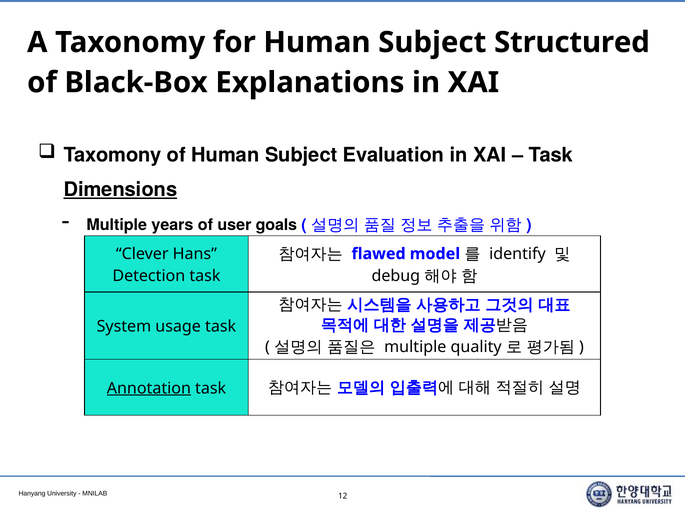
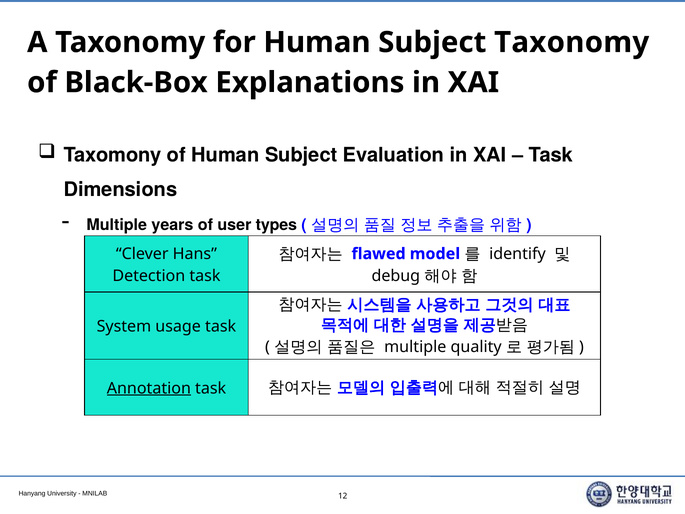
Subject Structured: Structured -> Taxonomy
Dimensions underline: present -> none
goals: goals -> types
